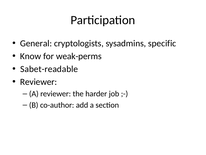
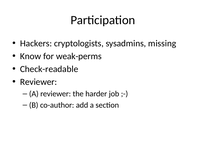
General: General -> Hackers
specific: specific -> missing
Sabet-readable: Sabet-readable -> Check-readable
